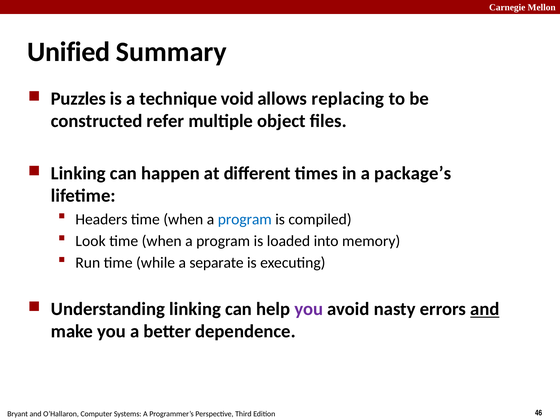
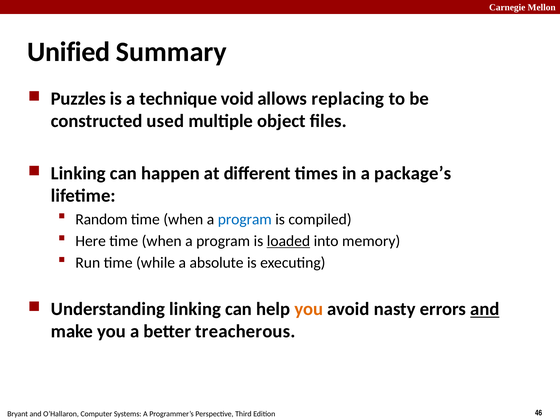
refer: refer -> used
Headers: Headers -> Random
Look: Look -> Here
loaded underline: none -> present
separate: separate -> absolute
you at (309, 309) colour: purple -> orange
dependence: dependence -> treacherous
